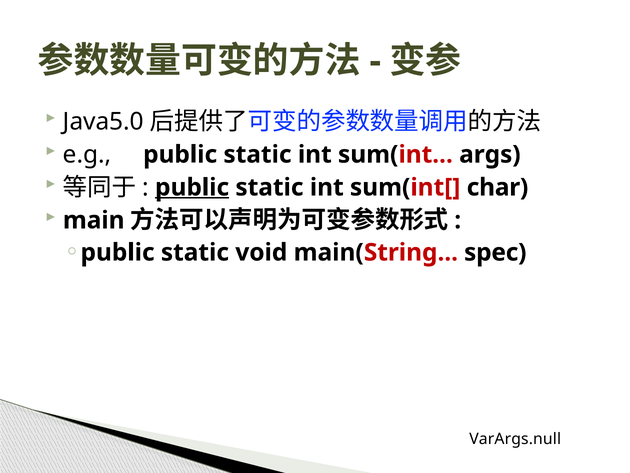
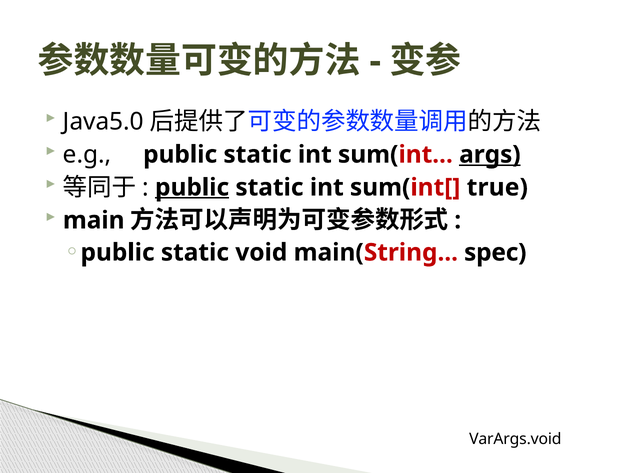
args underline: none -> present
char: char -> true
VarArgs.null: VarArgs.null -> VarArgs.void
